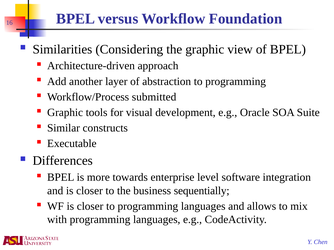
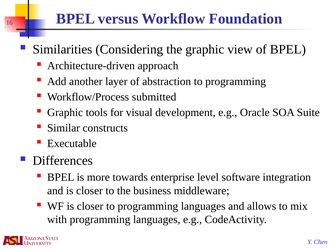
sequentially: sequentially -> middleware
